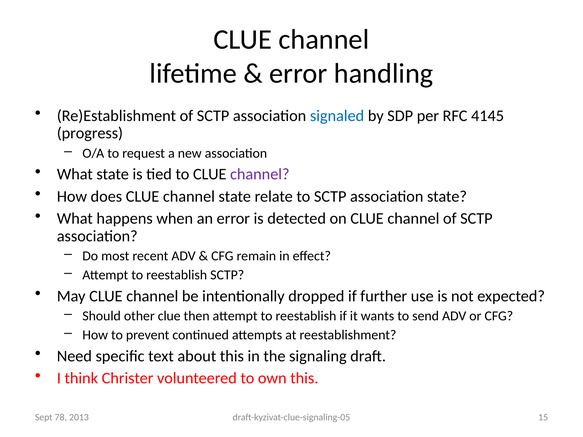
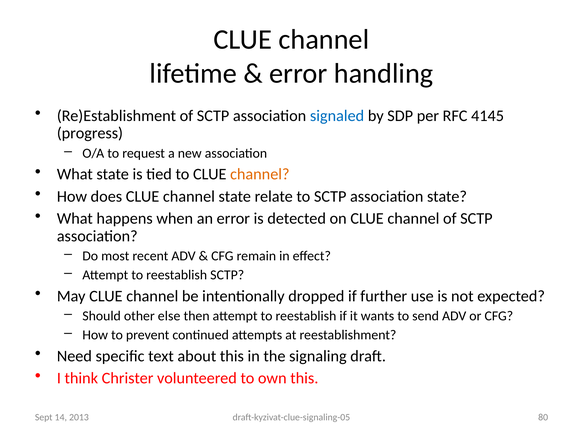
channel at (260, 174) colour: purple -> orange
other clue: clue -> else
15: 15 -> 80
78: 78 -> 14
